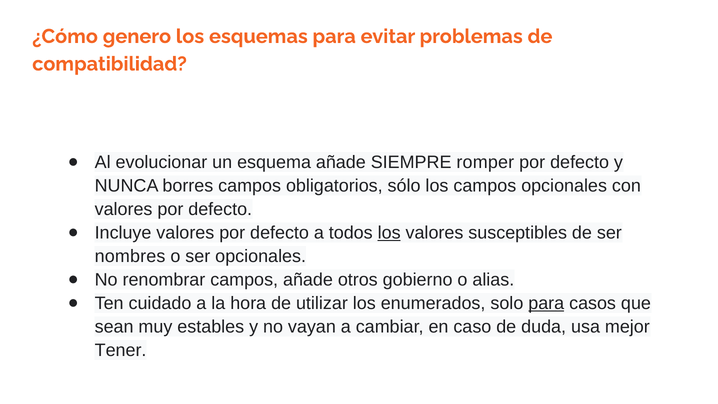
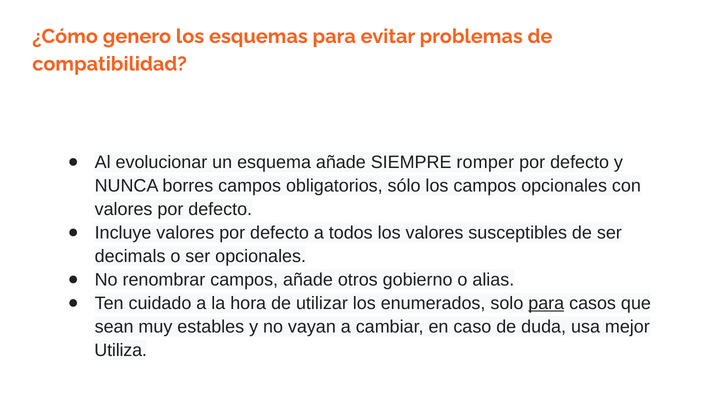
los at (389, 233) underline: present -> none
nombres: nombres -> decimals
Tener: Tener -> Utiliza
